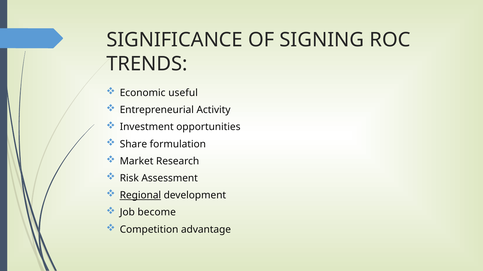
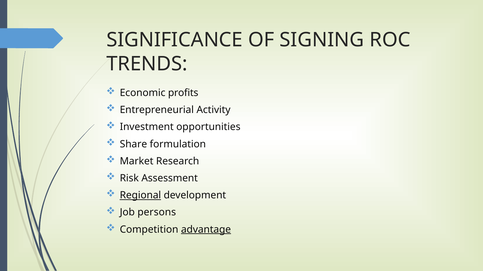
useful: useful -> profits
become: become -> persons
advantage underline: none -> present
